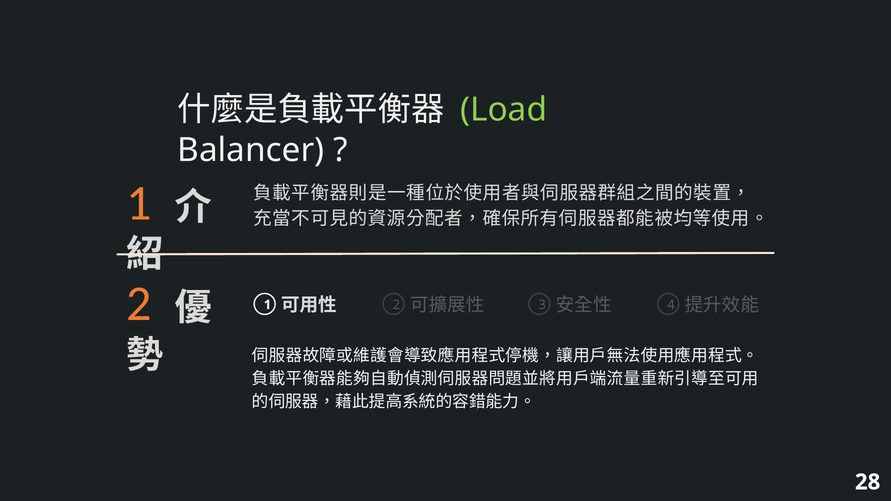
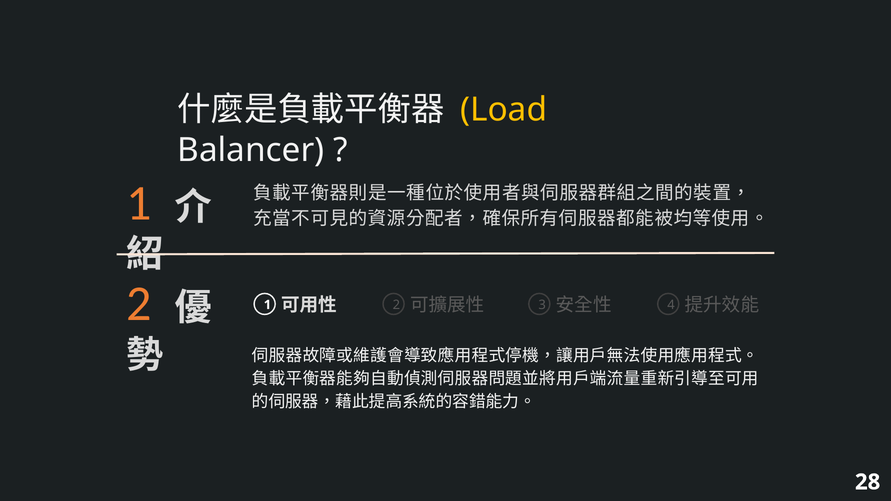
Load colour: light green -> yellow
